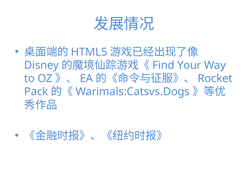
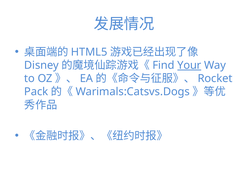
Your underline: none -> present
